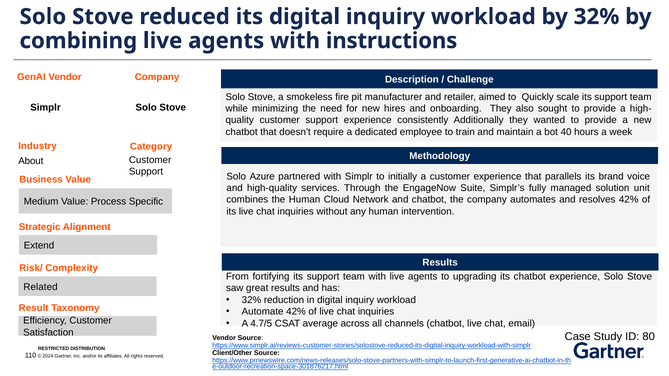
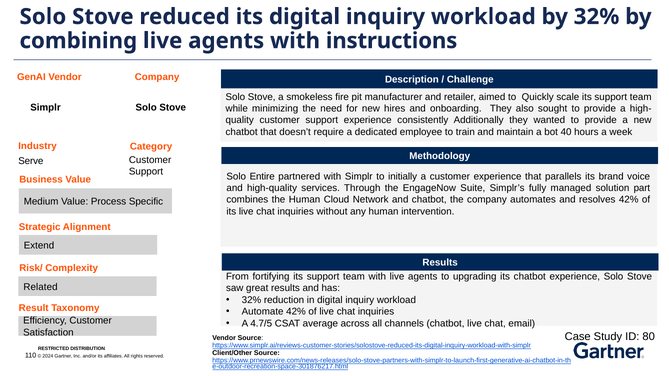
About: About -> Serve
Azure: Azure -> Entire
unit: unit -> part
